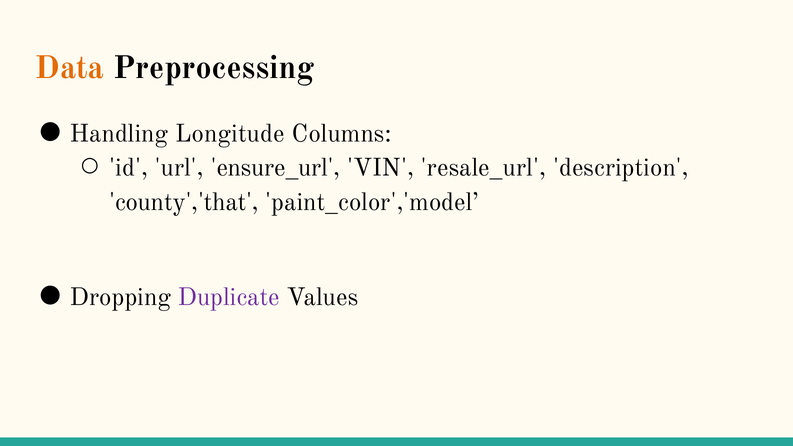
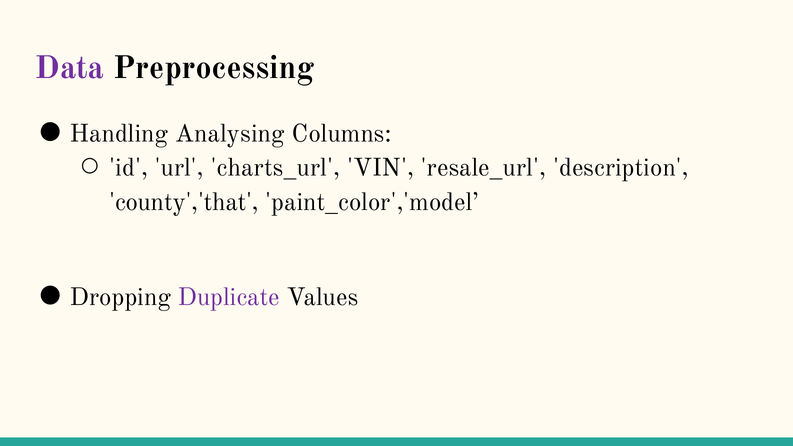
Data colour: orange -> purple
Longitude: Longitude -> Analysing
ensure_url: ensure_url -> charts_url
